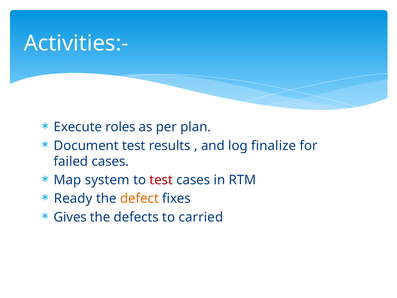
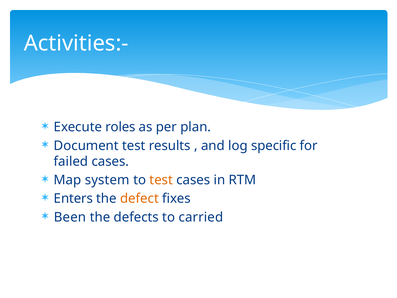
finalize: finalize -> specific
test at (161, 180) colour: red -> orange
Ready: Ready -> Enters
Gives: Gives -> Been
